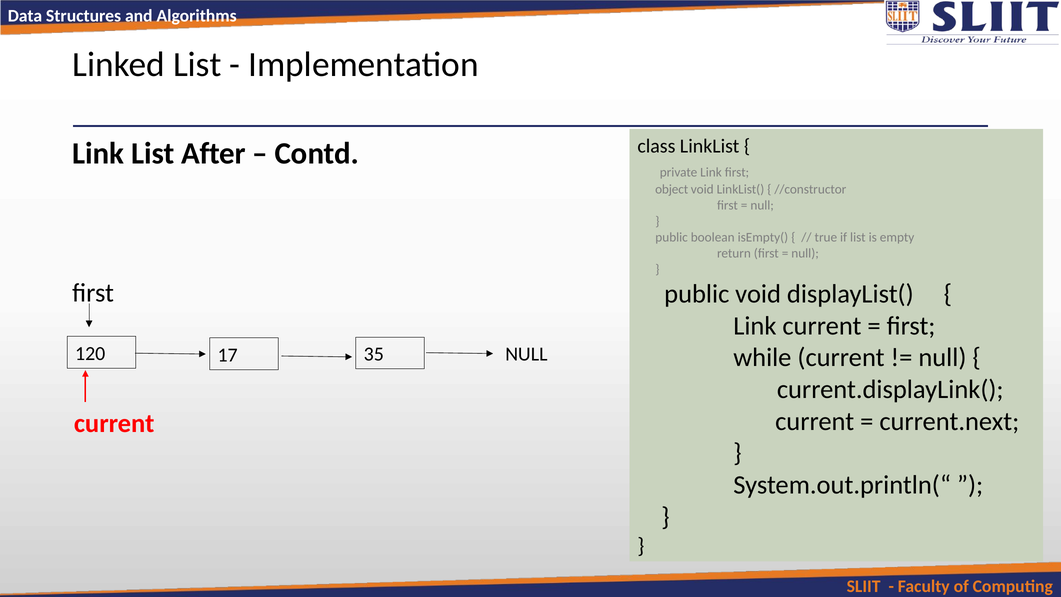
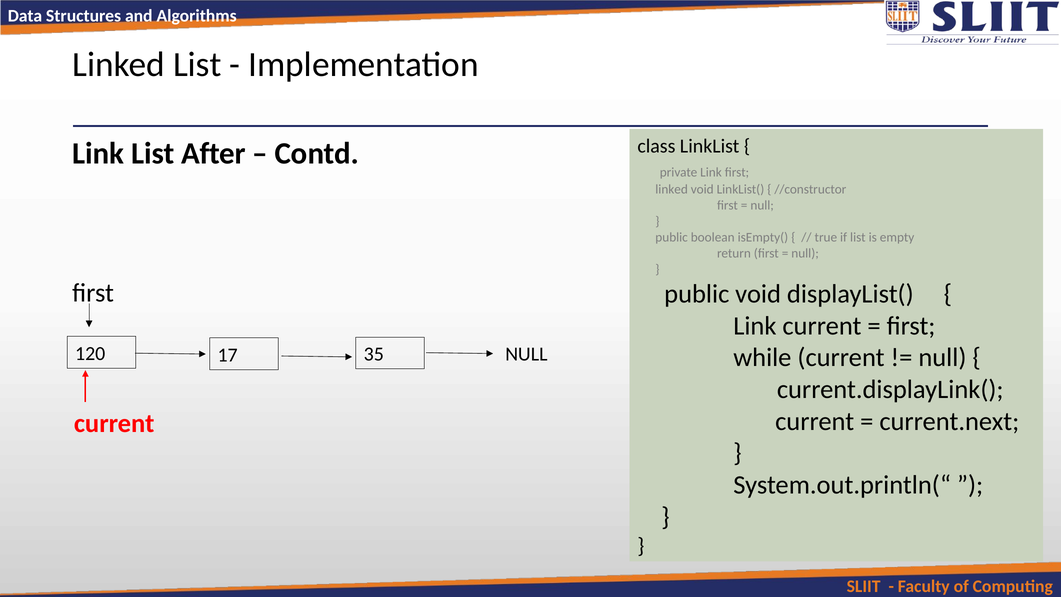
object at (672, 189): object -> linked
